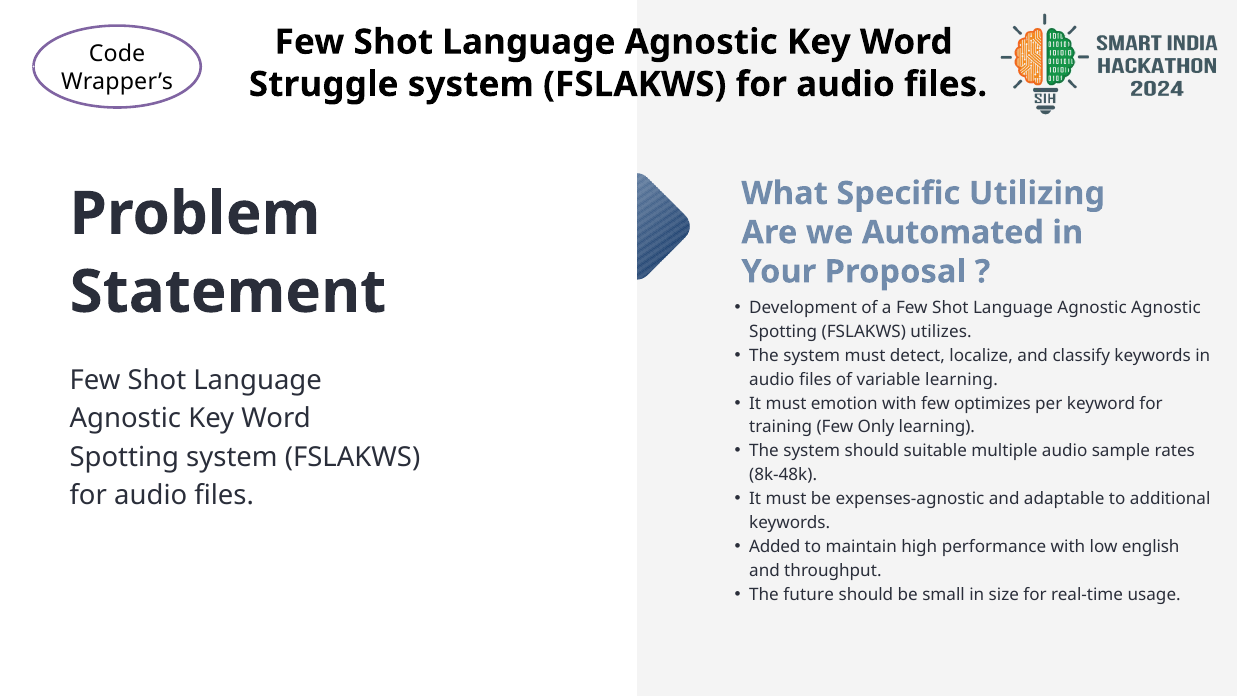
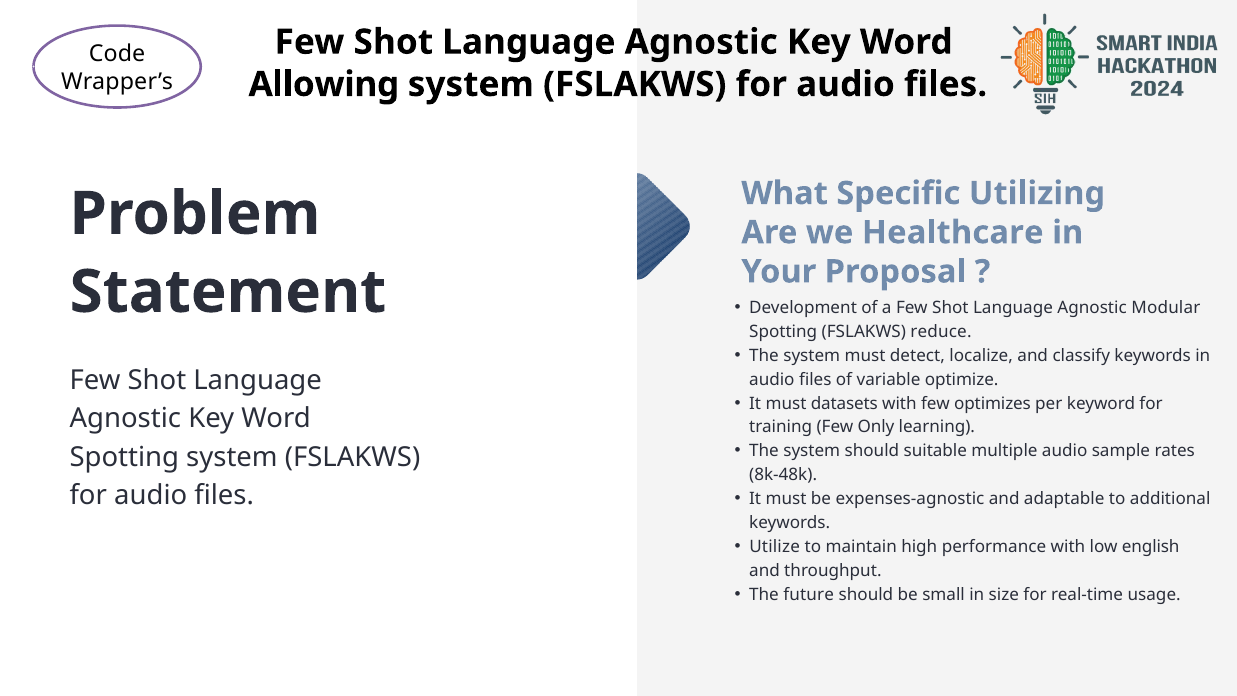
Struggle: Struggle -> Allowing
Automated: Automated -> Healthcare
Agnostic Agnostic: Agnostic -> Modular
utilizes: utilizes -> reduce
variable learning: learning -> optimize
emotion: emotion -> datasets
Added: Added -> Utilize
